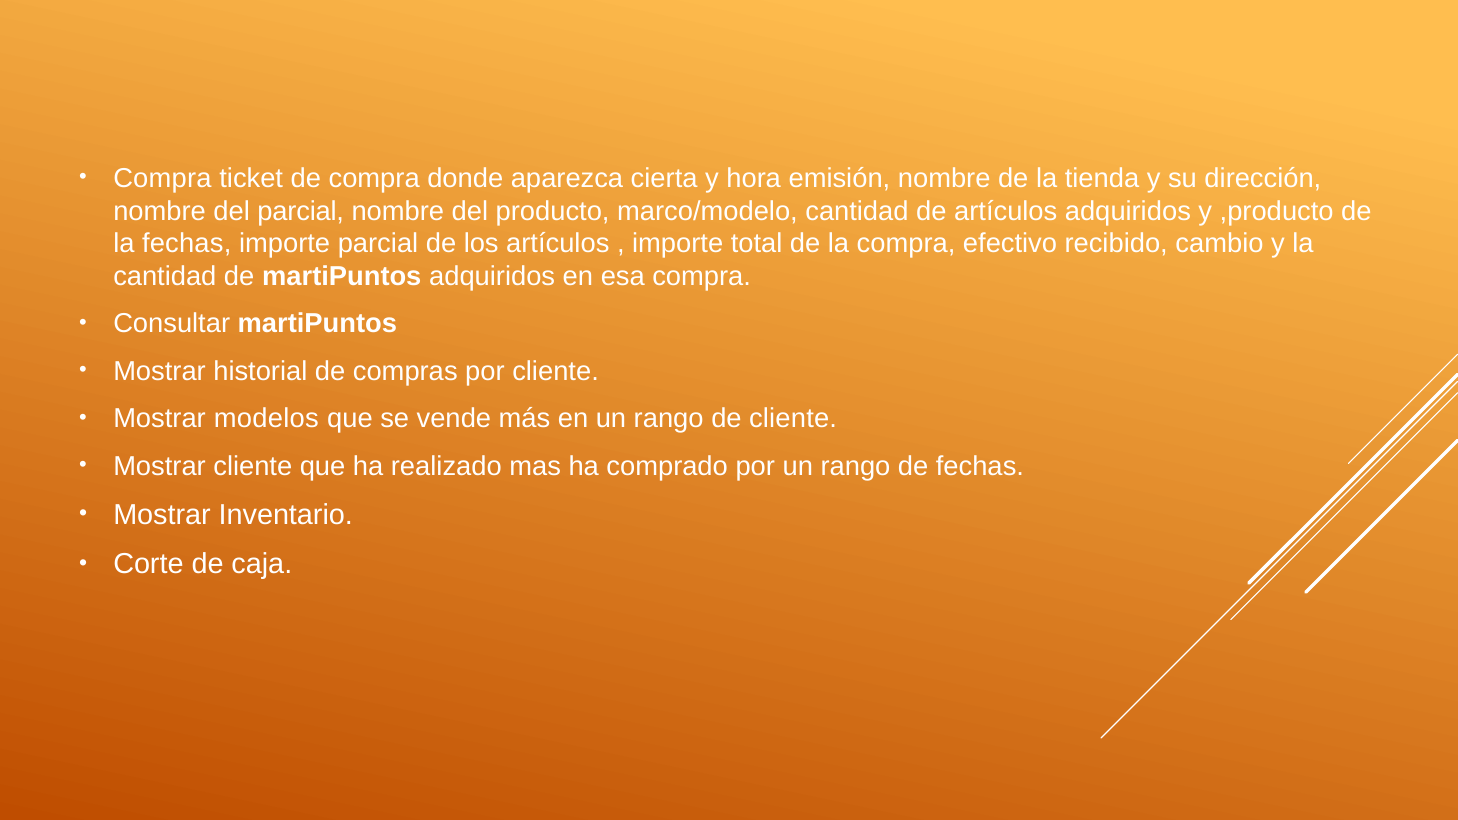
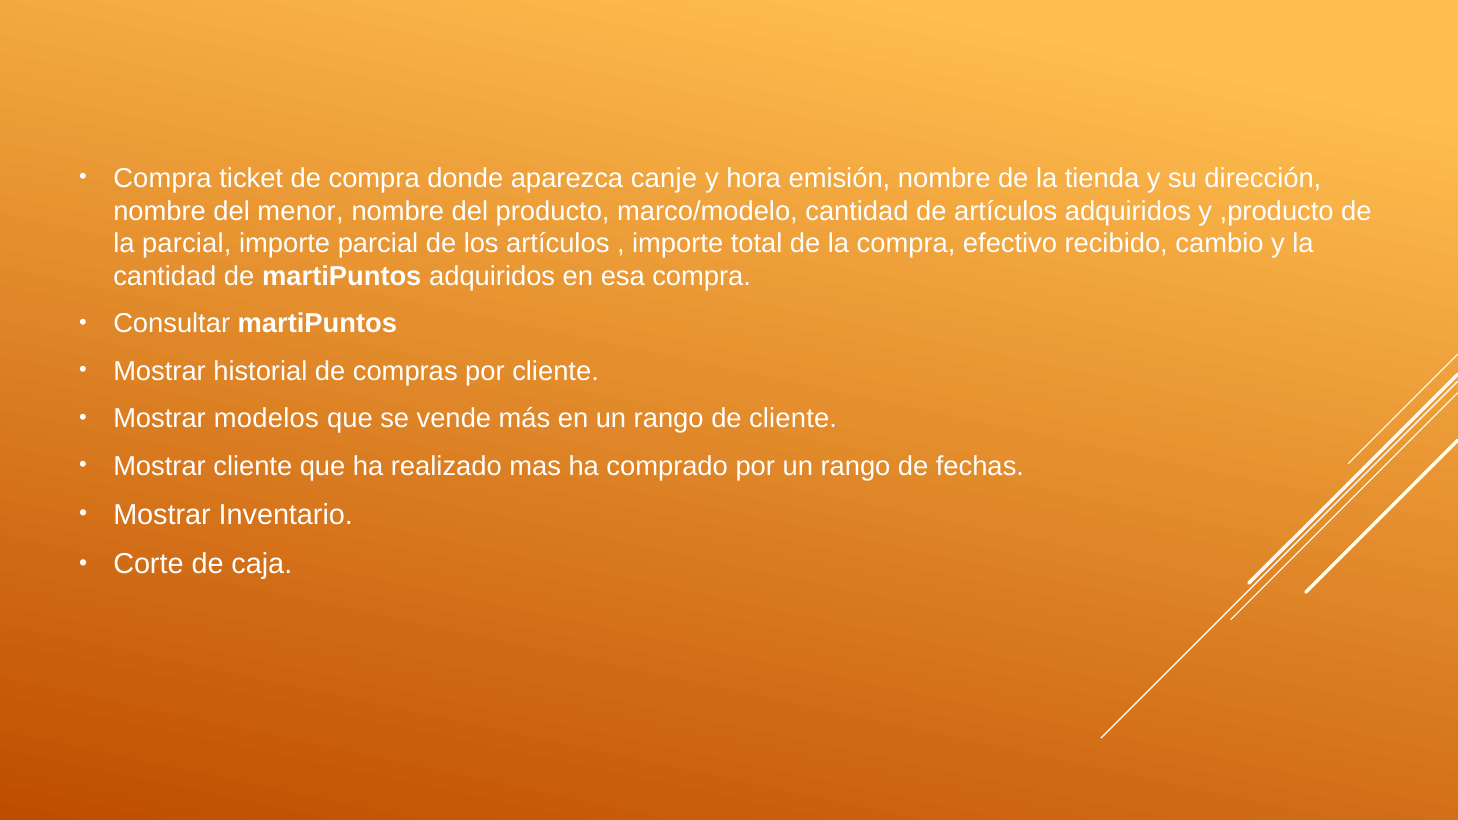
cierta: cierta -> canje
del parcial: parcial -> menor
la fechas: fechas -> parcial
